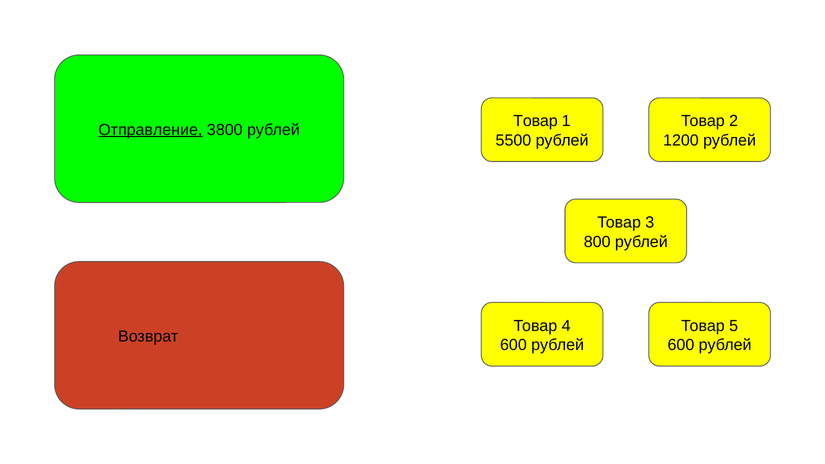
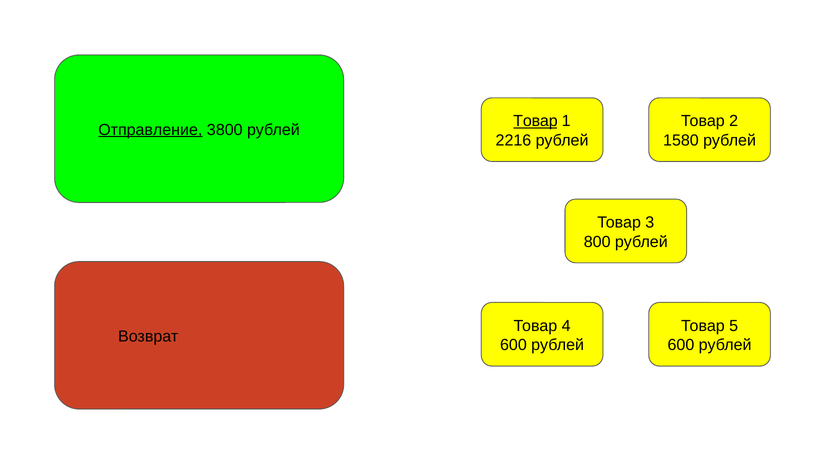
Товар at (535, 121) underline: none -> present
5500: 5500 -> 2216
1200 at (681, 140): 1200 -> 1580
